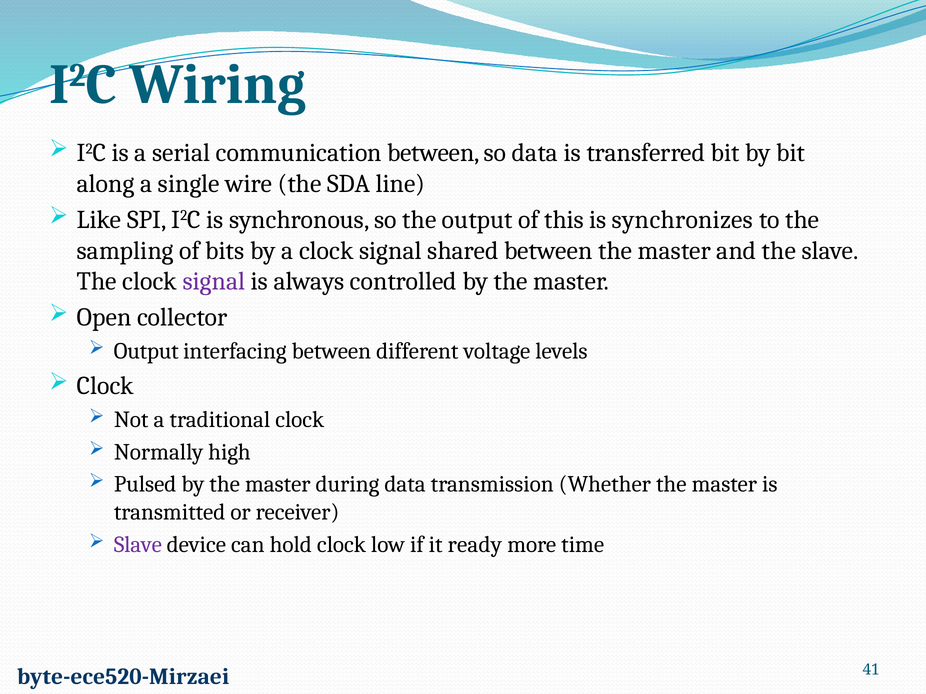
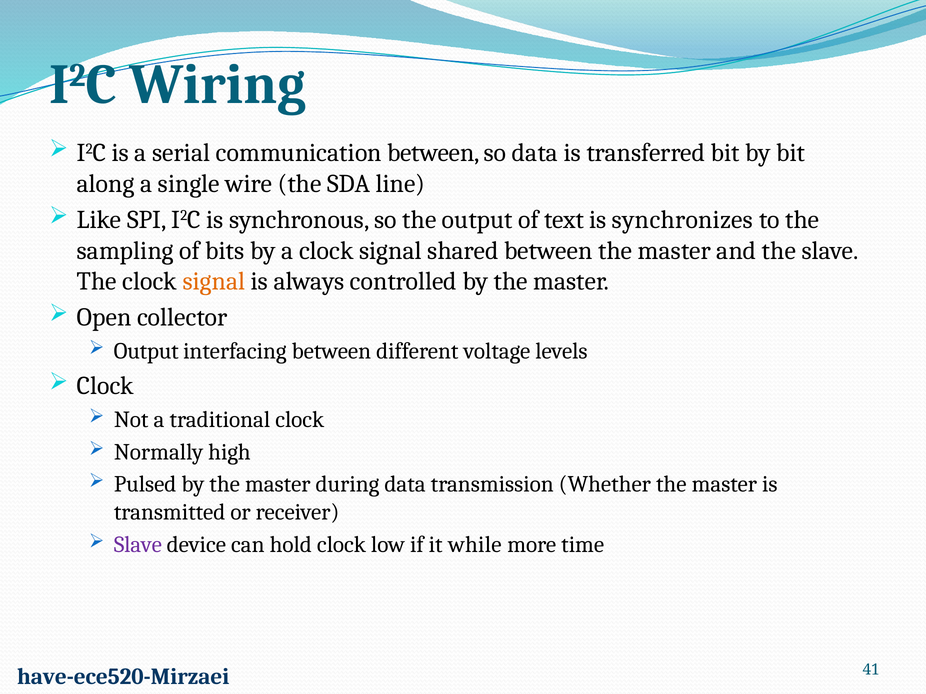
this: this -> text
signal at (214, 282) colour: purple -> orange
ready: ready -> while
byte-ece520-Mirzaei: byte-ece520-Mirzaei -> have-ece520-Mirzaei
